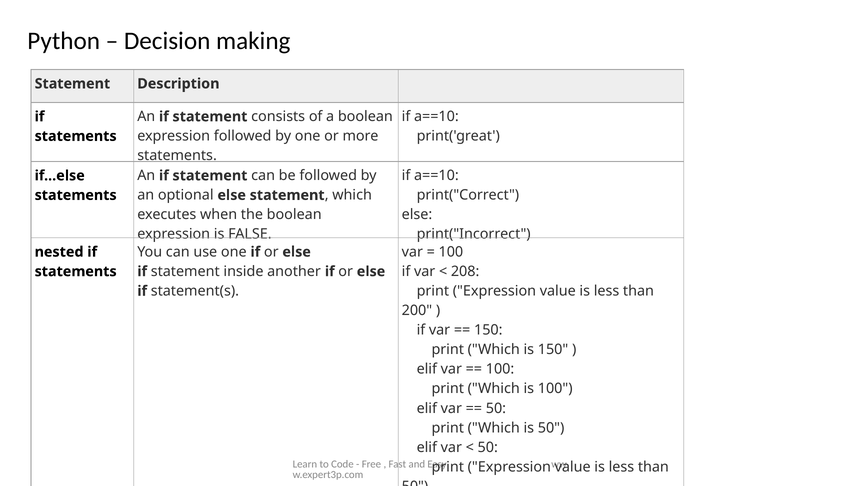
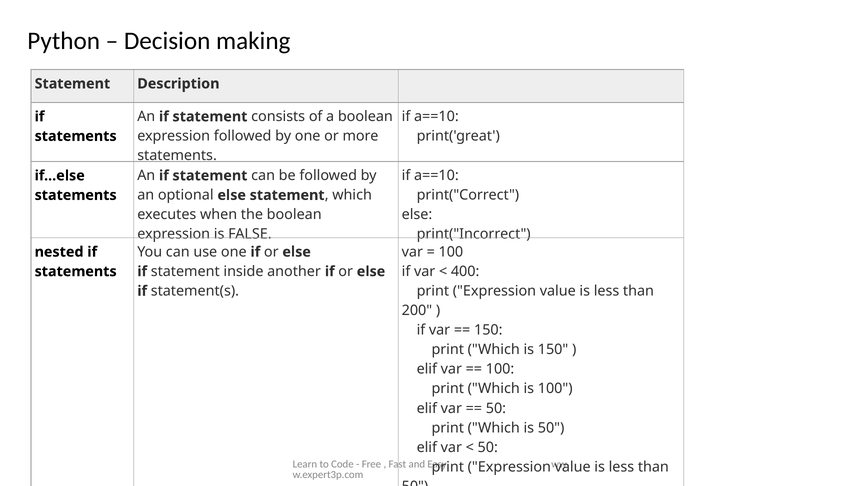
208: 208 -> 400
